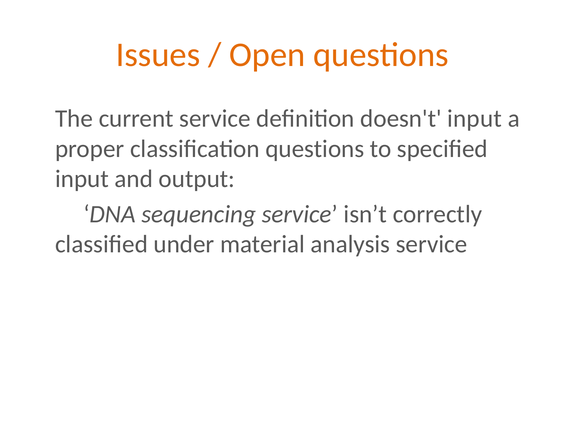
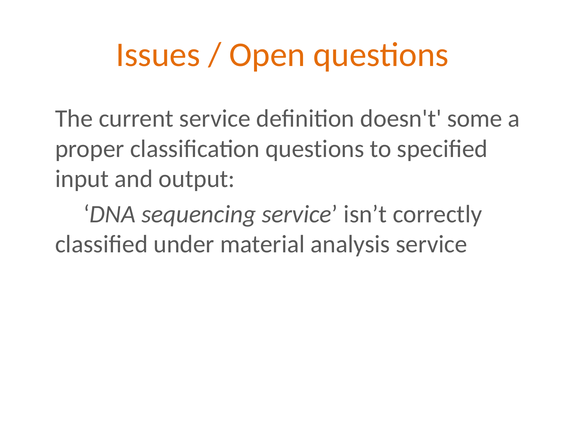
doesn't input: input -> some
